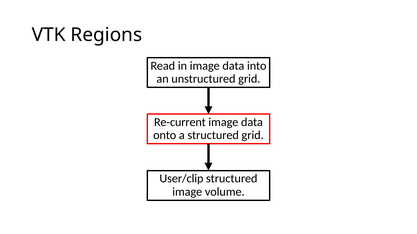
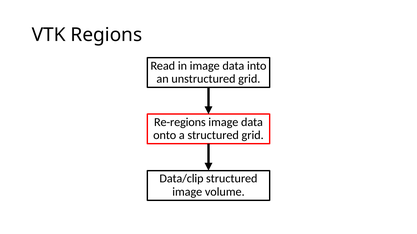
Re-current: Re-current -> Re-regions
User/clip: User/clip -> Data/clip
